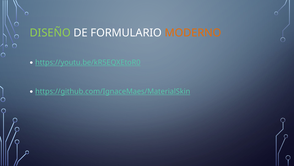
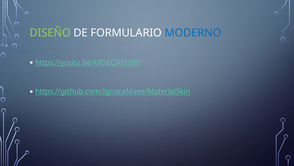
MODERNO colour: orange -> blue
